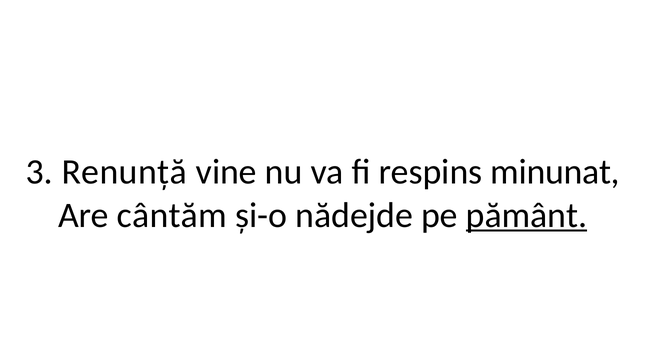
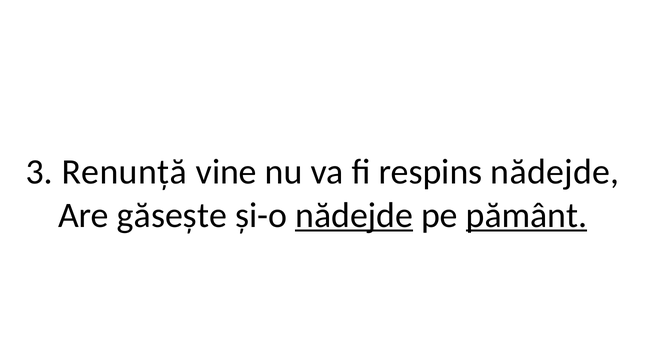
respins minunat: minunat -> nădejde
cântăm: cântăm -> găsește
nădejde at (354, 215) underline: none -> present
